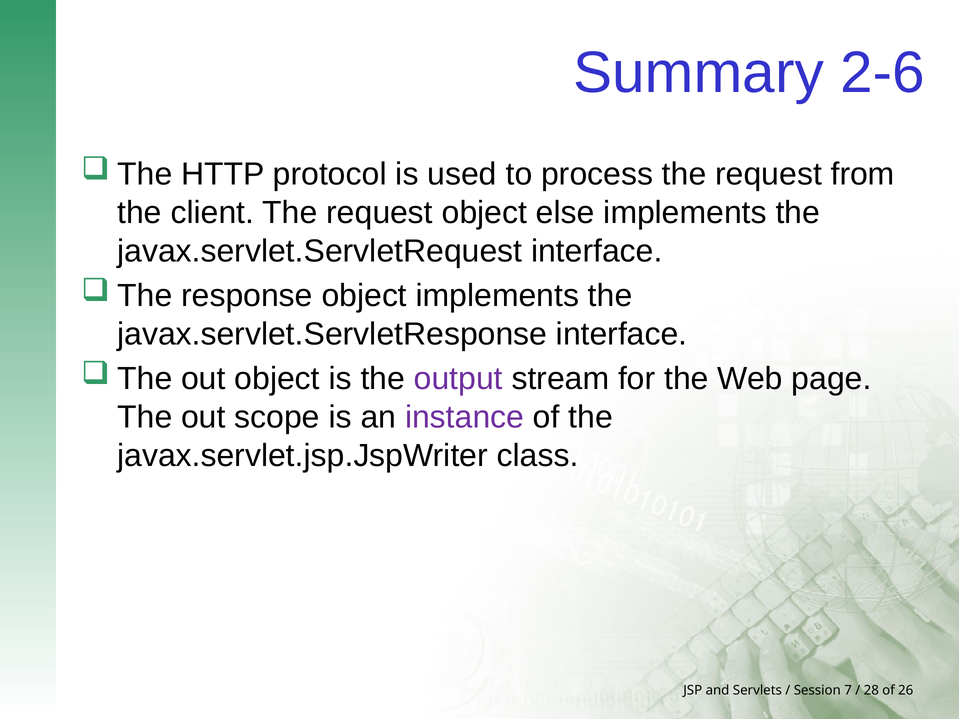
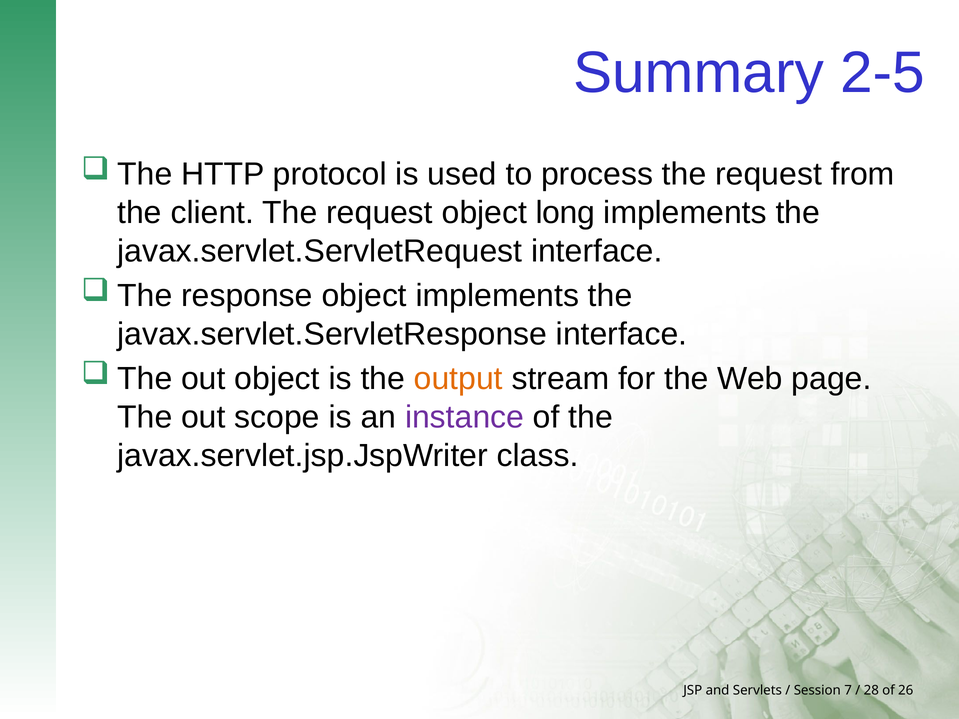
2-6: 2-6 -> 2-5
else: else -> long
output colour: purple -> orange
